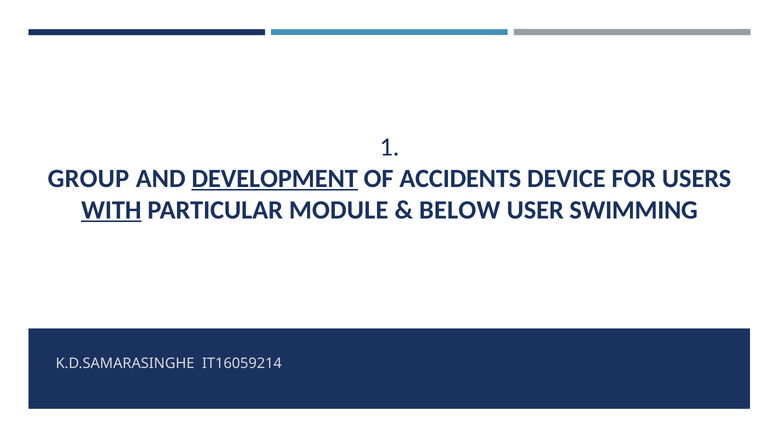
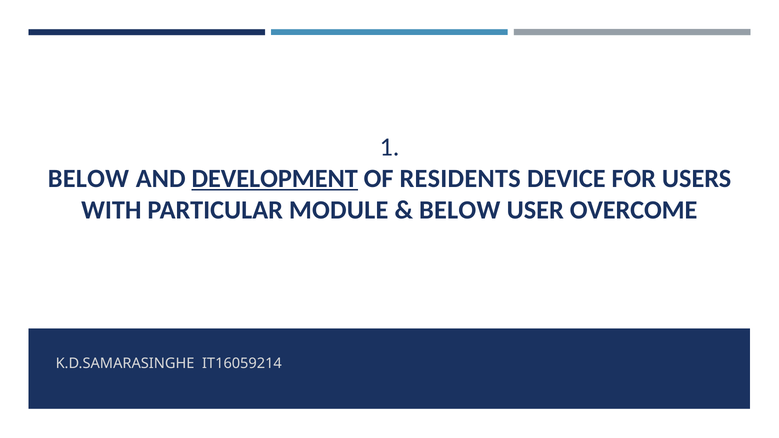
GROUP at (88, 179): GROUP -> BELOW
ACCIDENTS: ACCIDENTS -> RESIDENTS
WITH underline: present -> none
SWIMMING: SWIMMING -> OVERCOME
